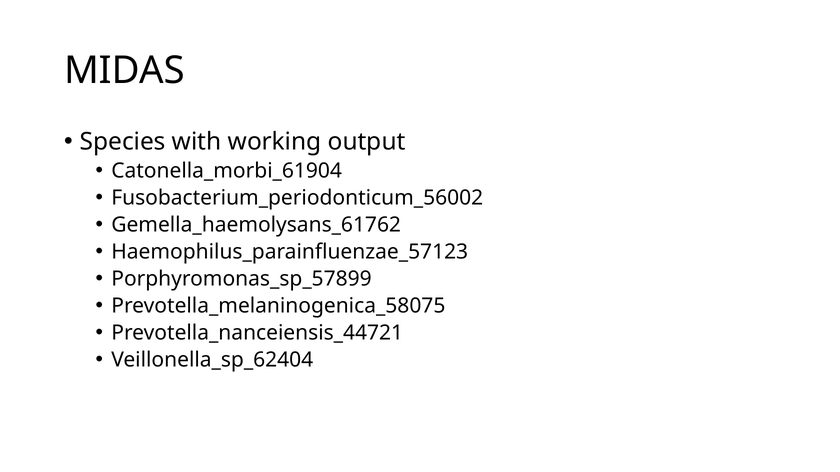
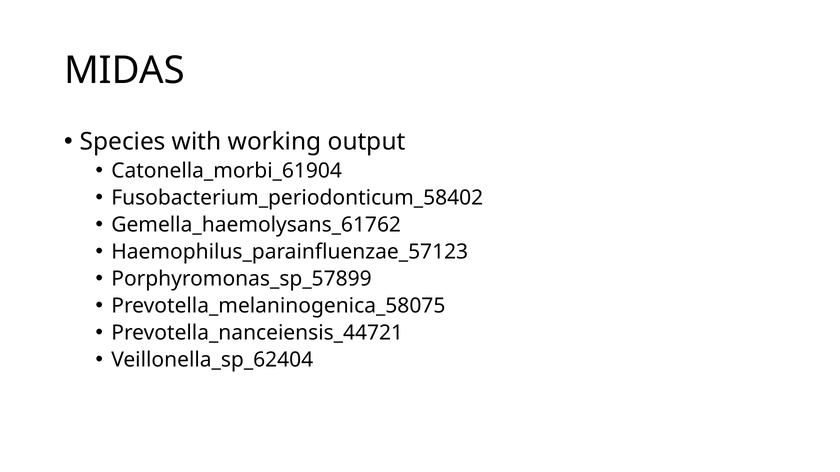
Fusobacterium_periodonticum_56002: Fusobacterium_periodonticum_56002 -> Fusobacterium_periodonticum_58402
